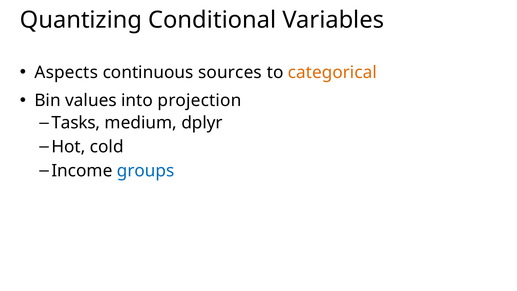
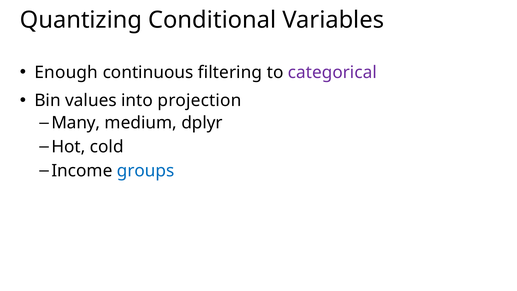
Aspects: Aspects -> Enough
sources: sources -> filtering
categorical colour: orange -> purple
Tasks: Tasks -> Many
